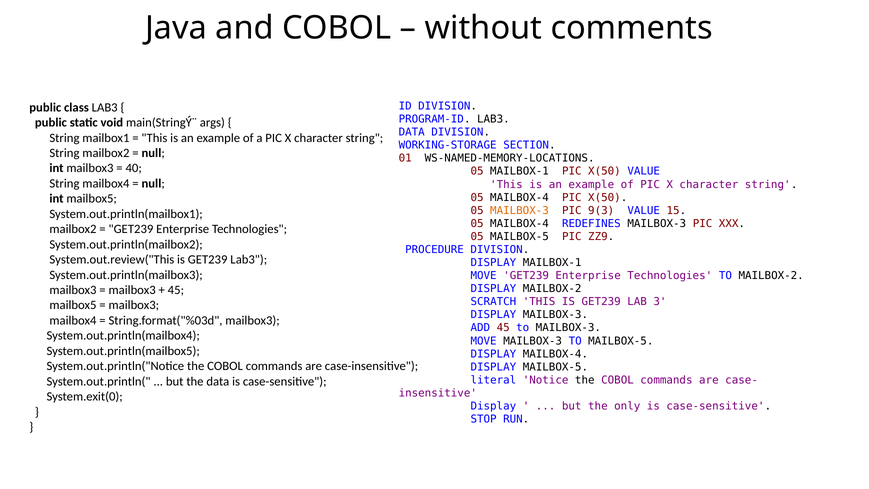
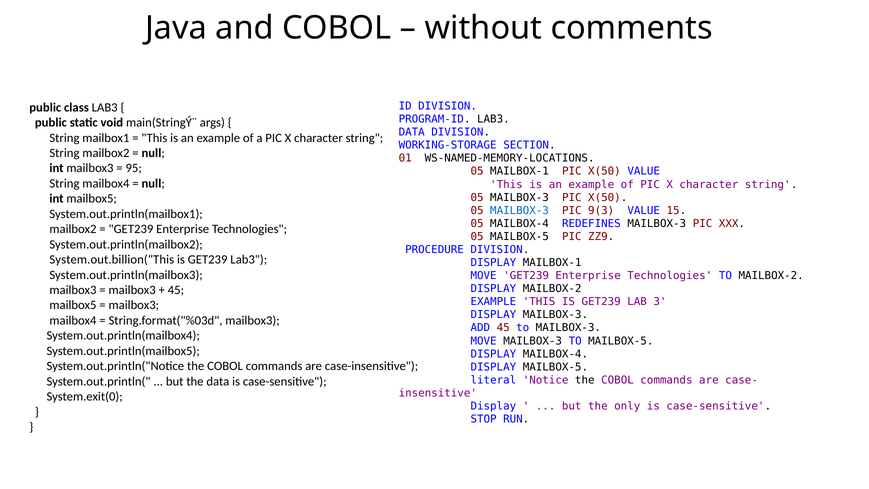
40: 40 -> 95
MAILBOX-4 at (519, 197): MAILBOX-4 -> MAILBOX-3
MAILBOX-3 at (519, 210) colour: orange -> blue
System.out.review("This: System.out.review("This -> System.out.billion("This
SCRATCH at (493, 302): SCRATCH -> EXAMPLE
